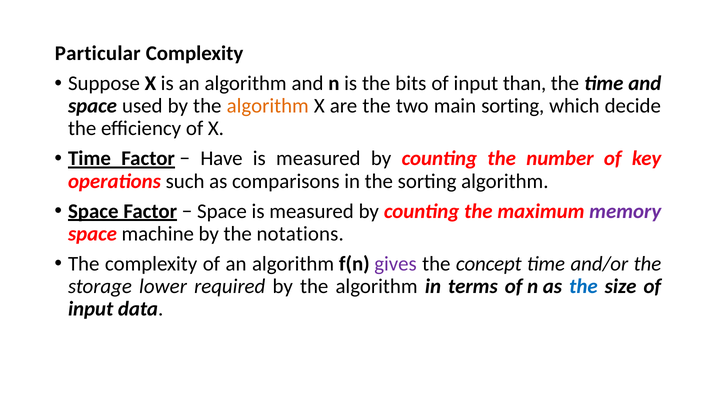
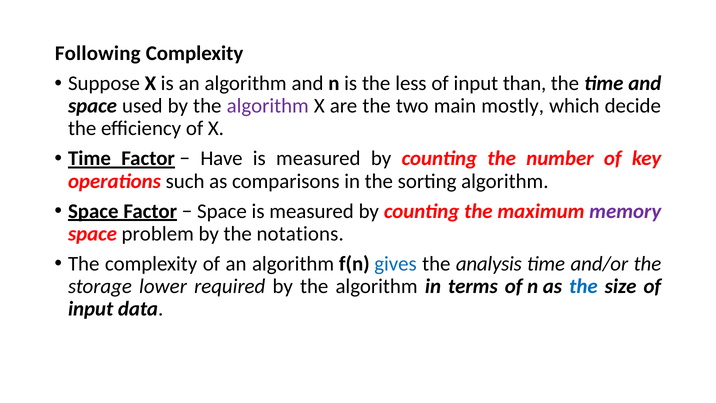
Particular: Particular -> Following
bits: bits -> less
algorithm at (268, 106) colour: orange -> purple
main sorting: sorting -> mostly
machine: machine -> problem
gives colour: purple -> blue
concept: concept -> analysis
